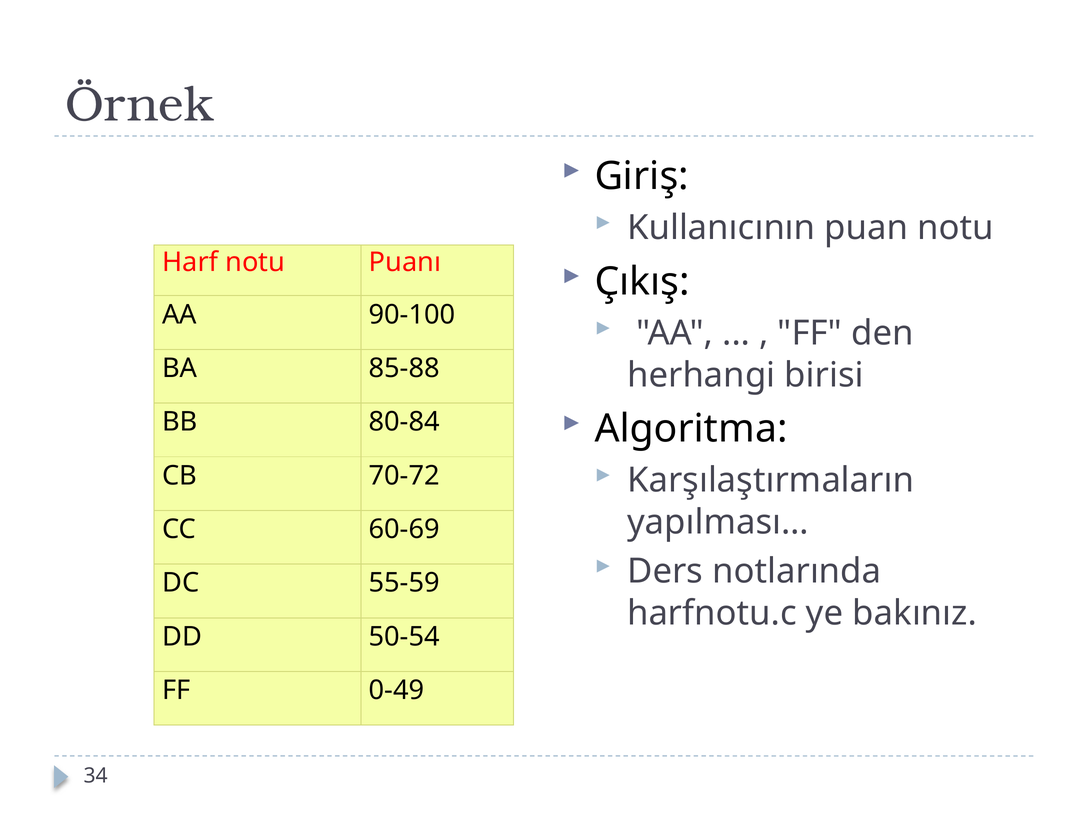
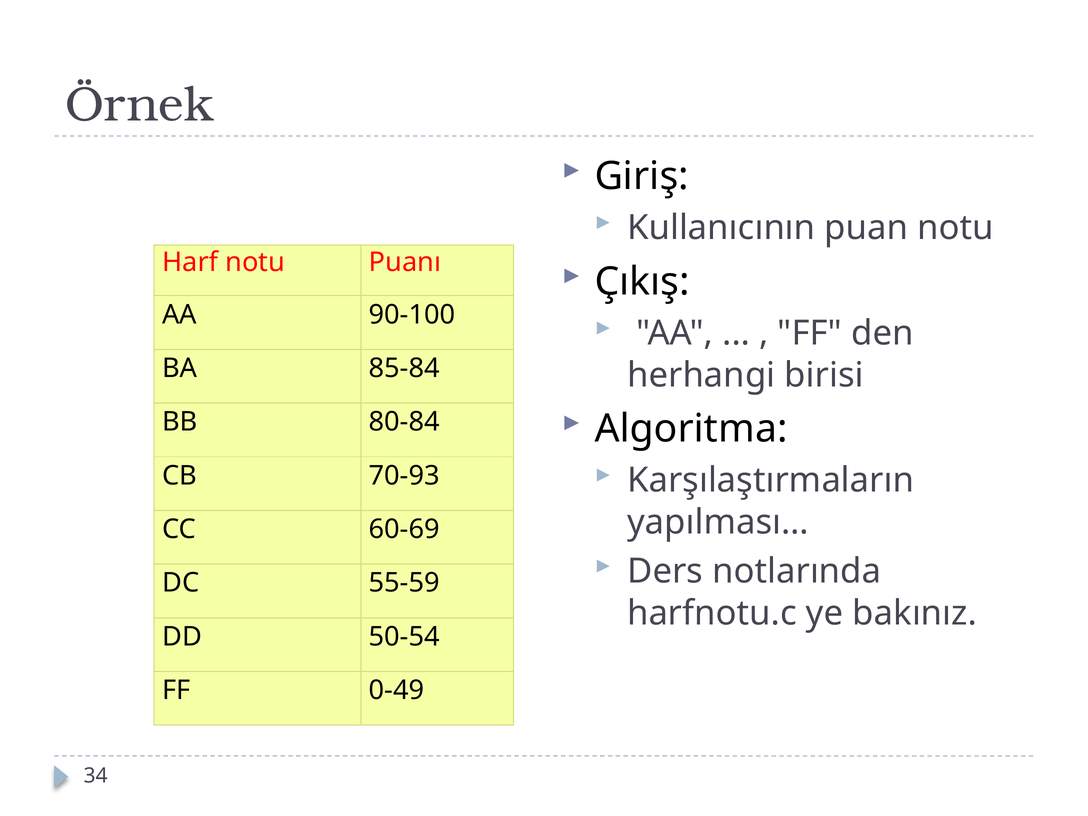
85-88: 85-88 -> 85-84
70-72: 70-72 -> 70-93
